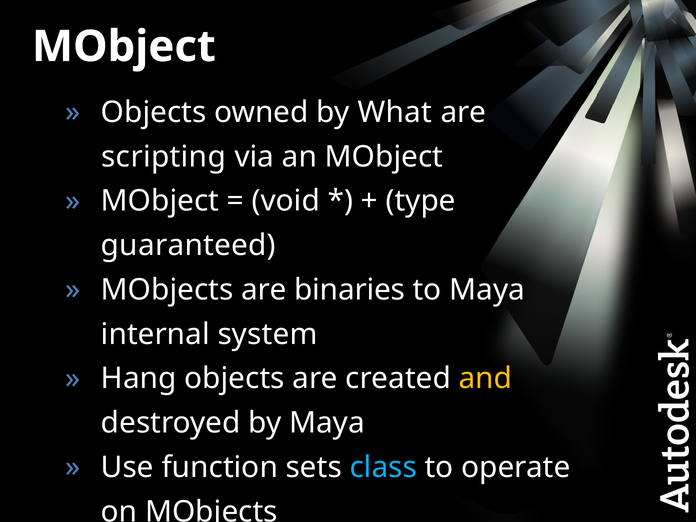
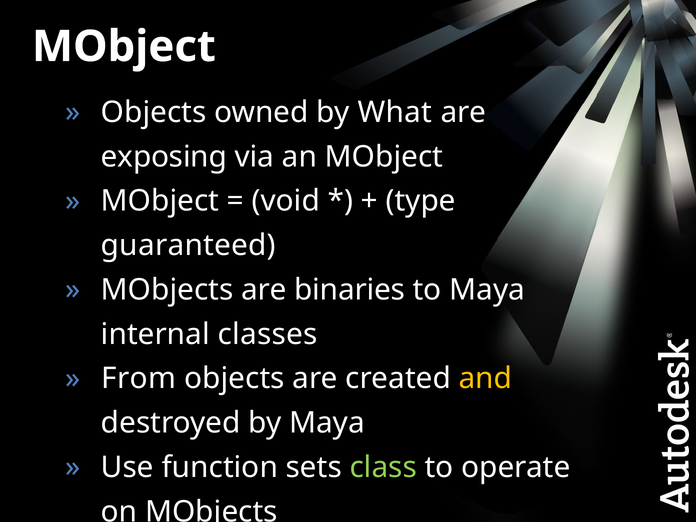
scripting: scripting -> exposing
system: system -> classes
Hang: Hang -> From
class colour: light blue -> light green
